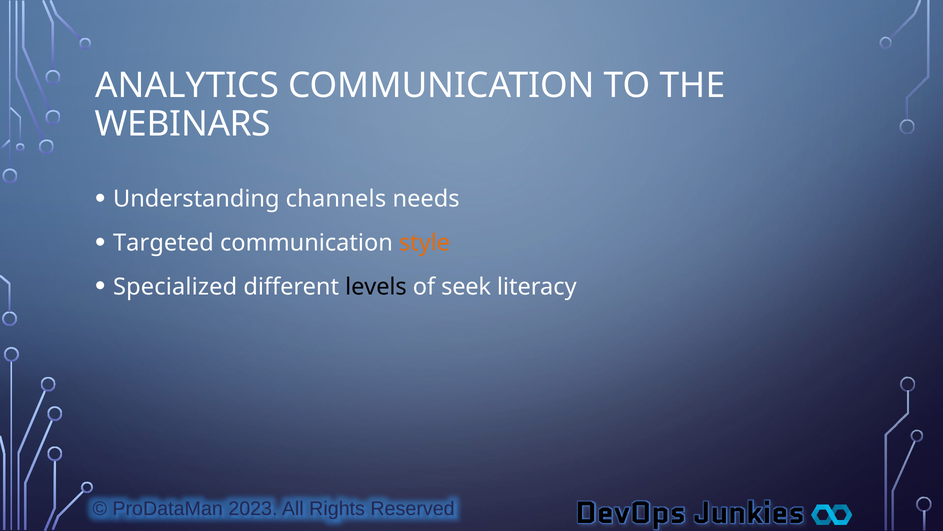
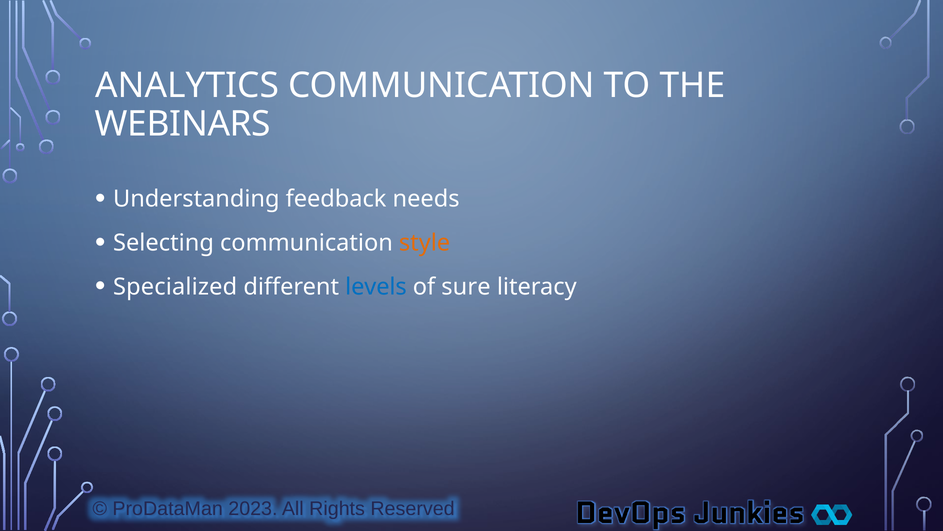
channels: channels -> feedback
Targeted: Targeted -> Selecting
levels colour: black -> blue
seek: seek -> sure
